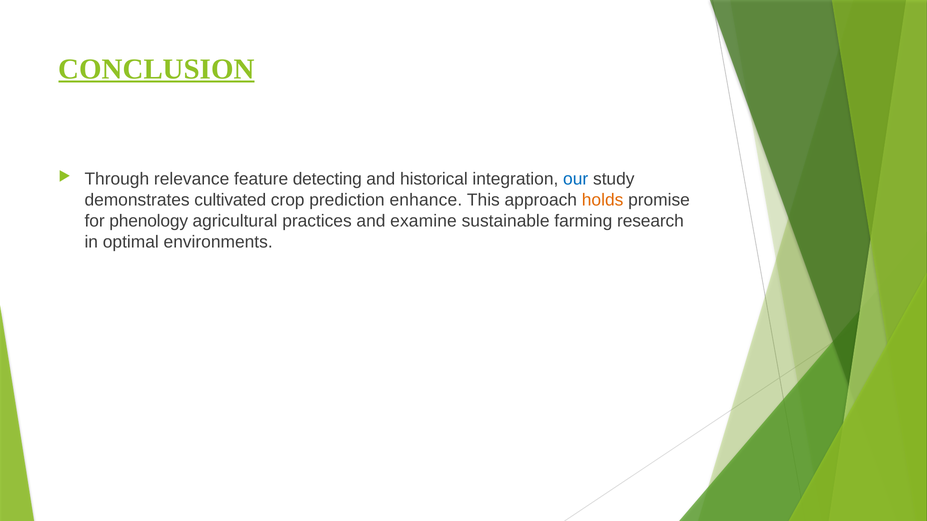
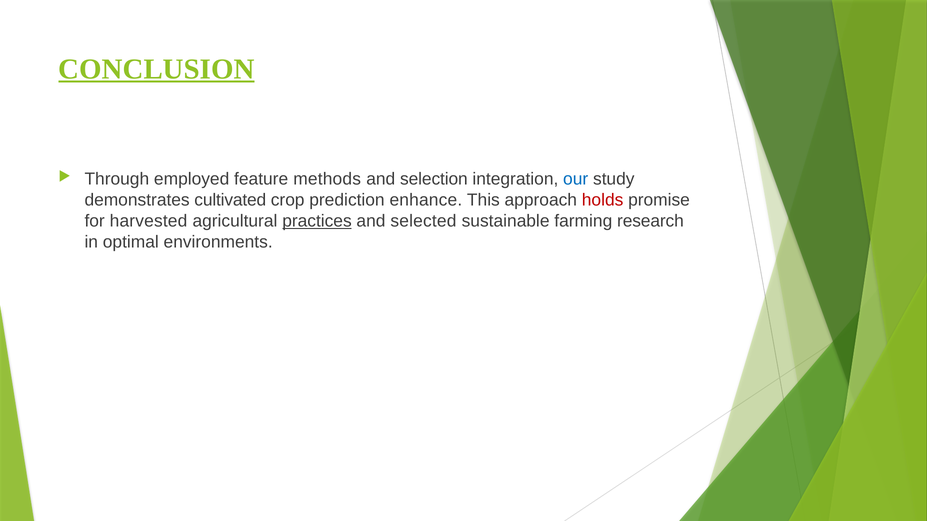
relevance: relevance -> employed
detecting: detecting -> methods
historical: historical -> selection
holds colour: orange -> red
phenology: phenology -> harvested
practices underline: none -> present
examine: examine -> selected
